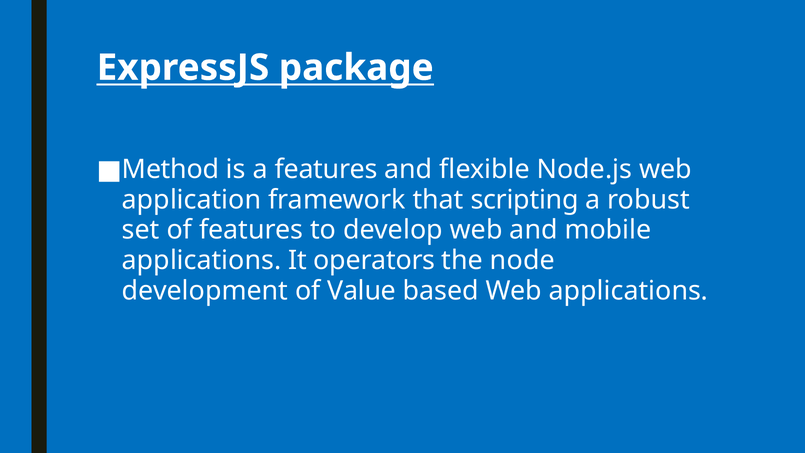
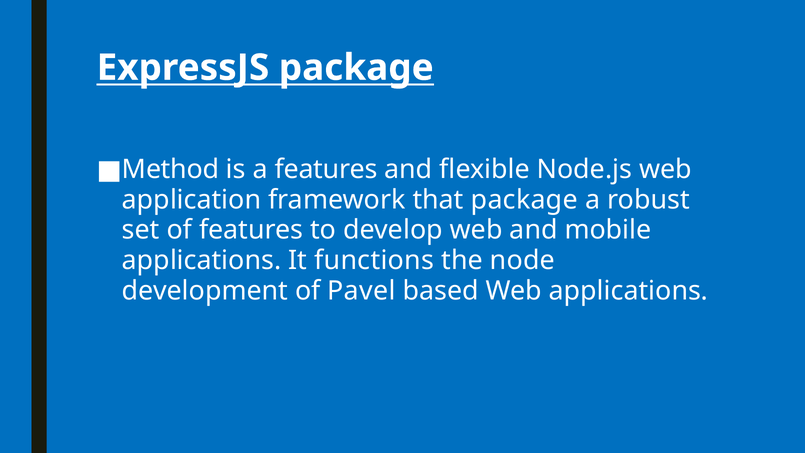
that scripting: scripting -> package
operators: operators -> functions
Value: Value -> Pavel
